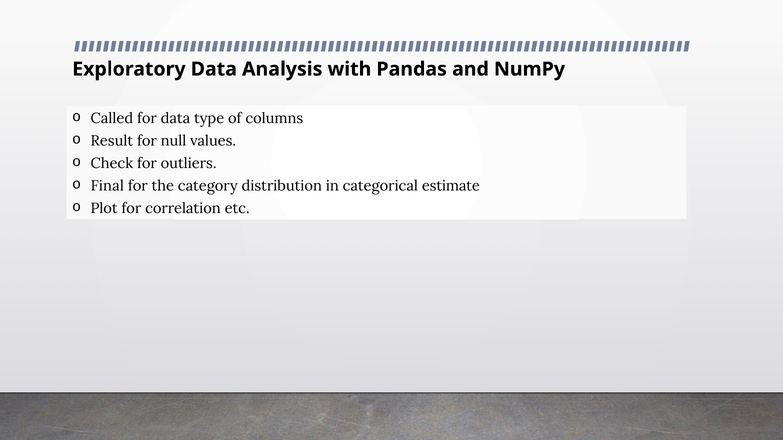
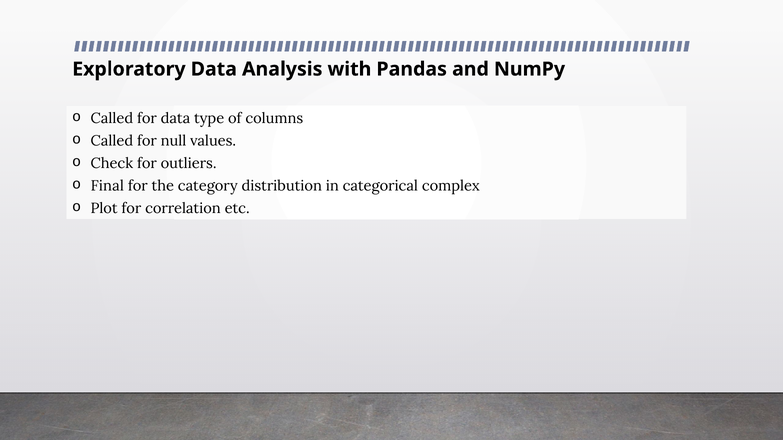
Result at (112, 141): Result -> Called
estimate: estimate -> complex
